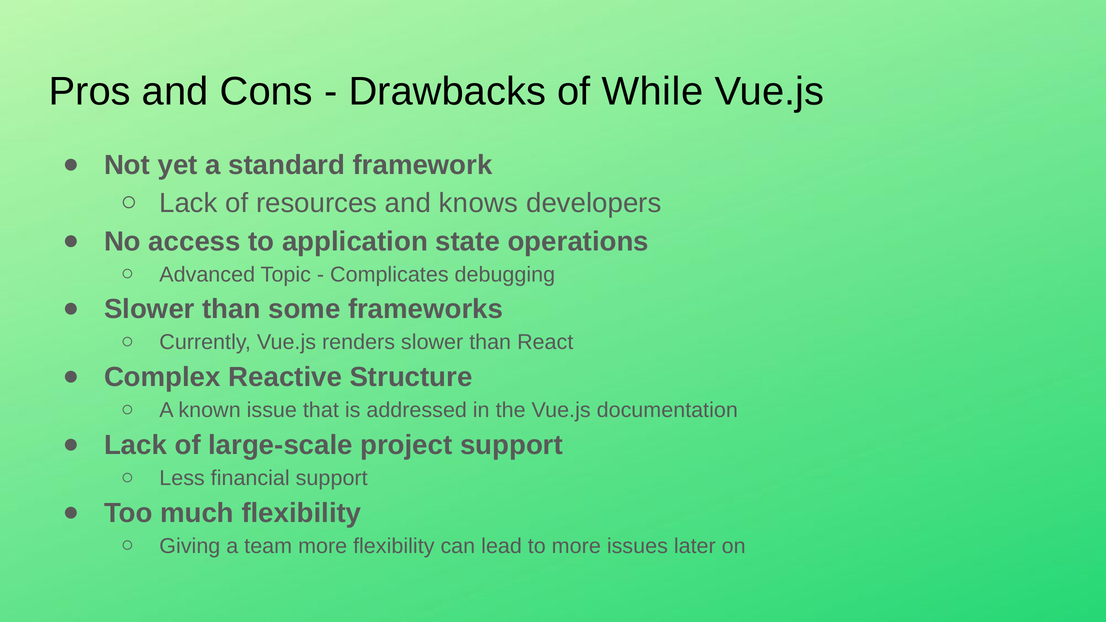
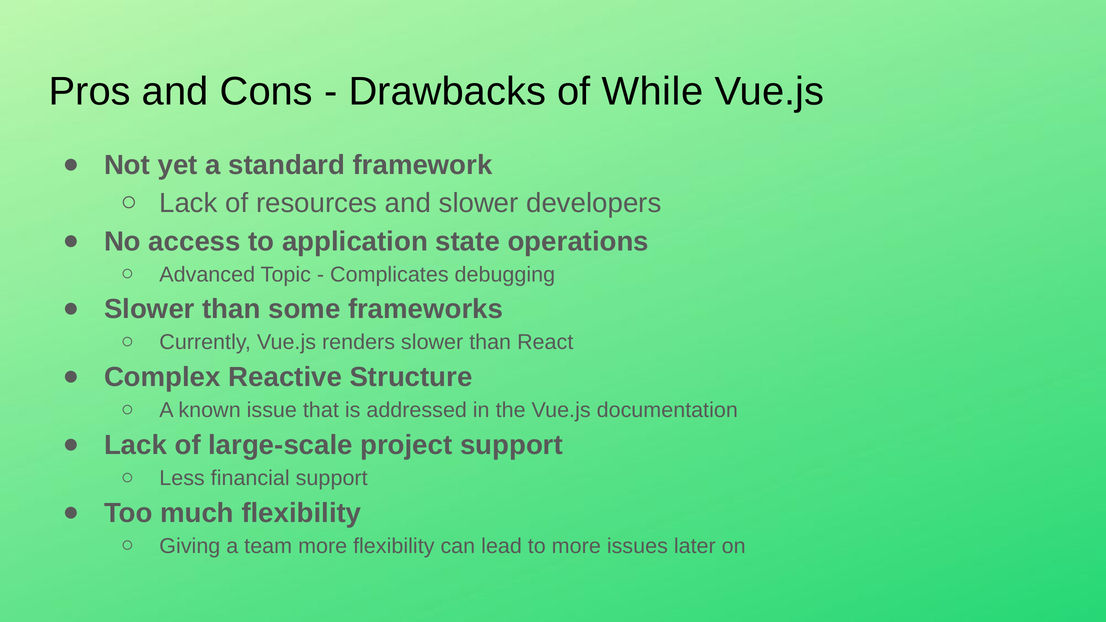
and knows: knows -> slower
